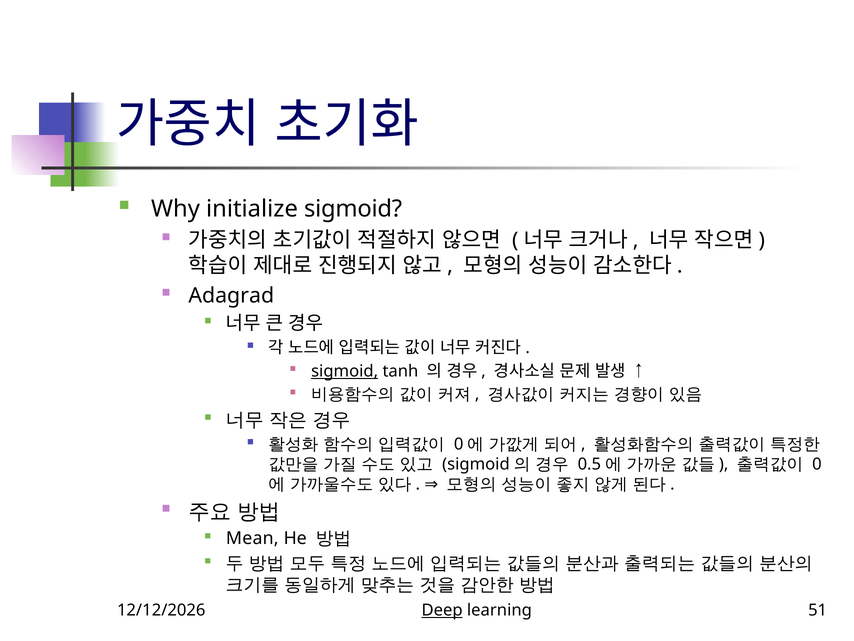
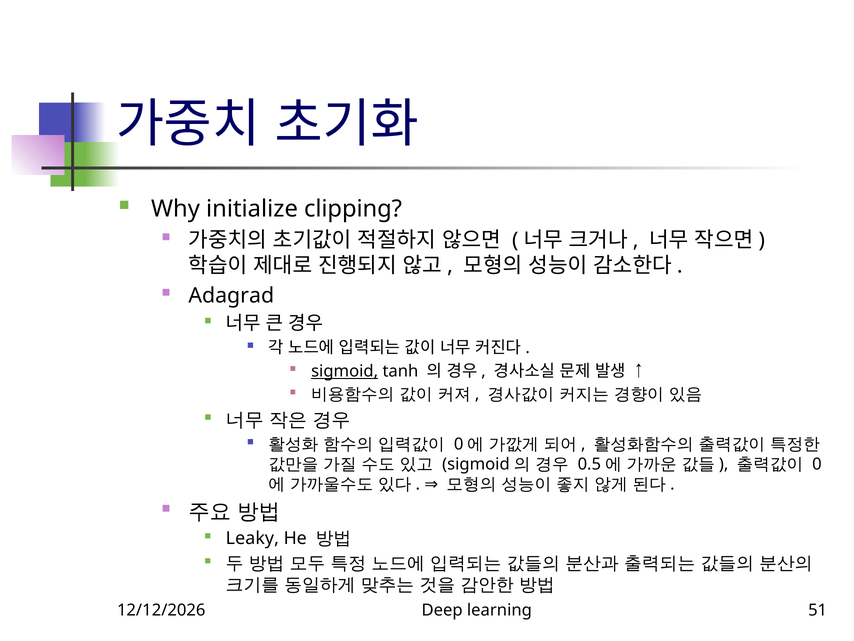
initialize sigmoid: sigmoid -> clipping
Mean: Mean -> Leaky
Deep underline: present -> none
